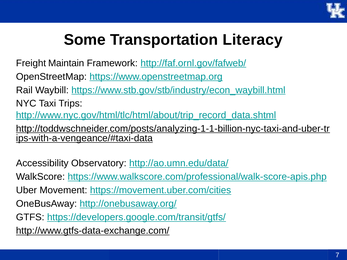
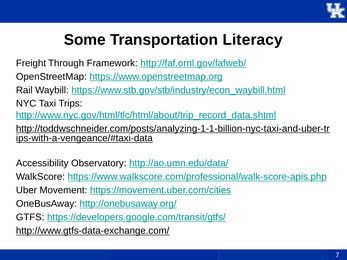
Maintain: Maintain -> Through
